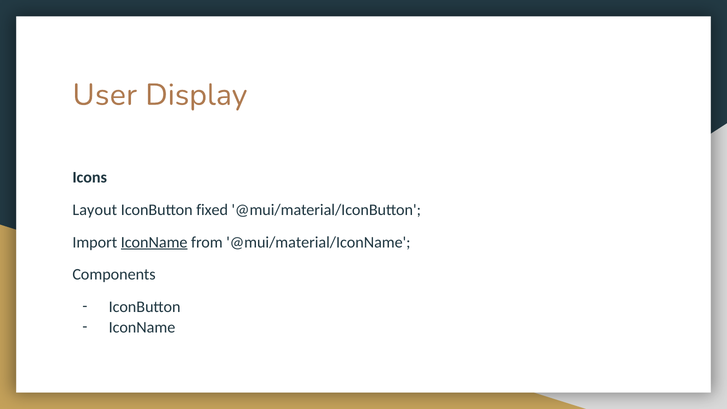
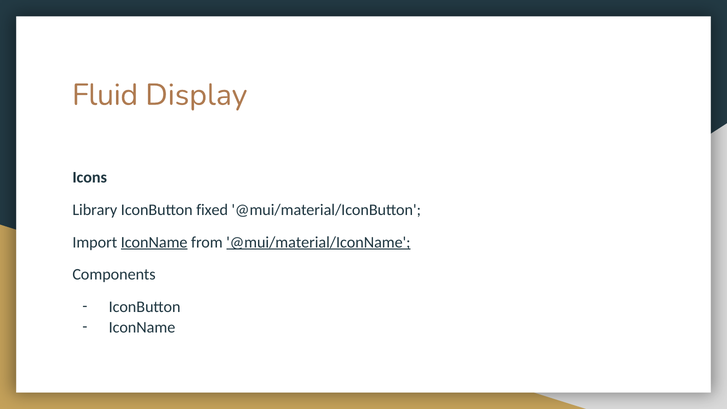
User: User -> Fluid
Layout: Layout -> Library
@mui/material/IconName underline: none -> present
